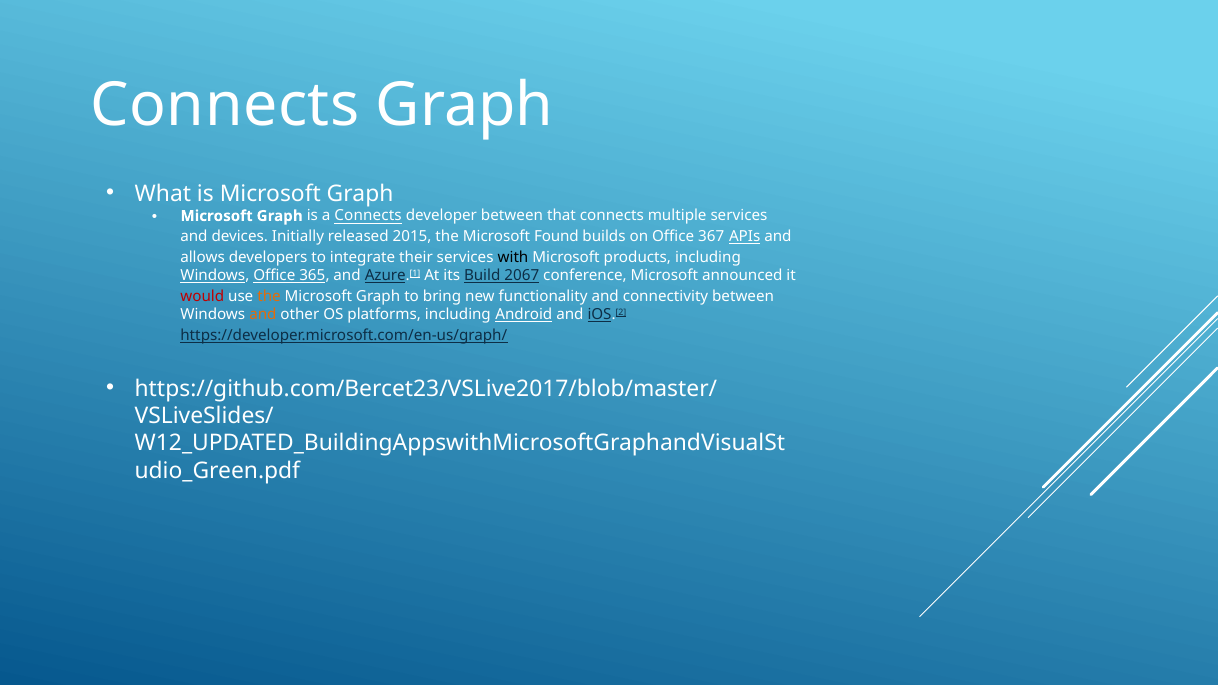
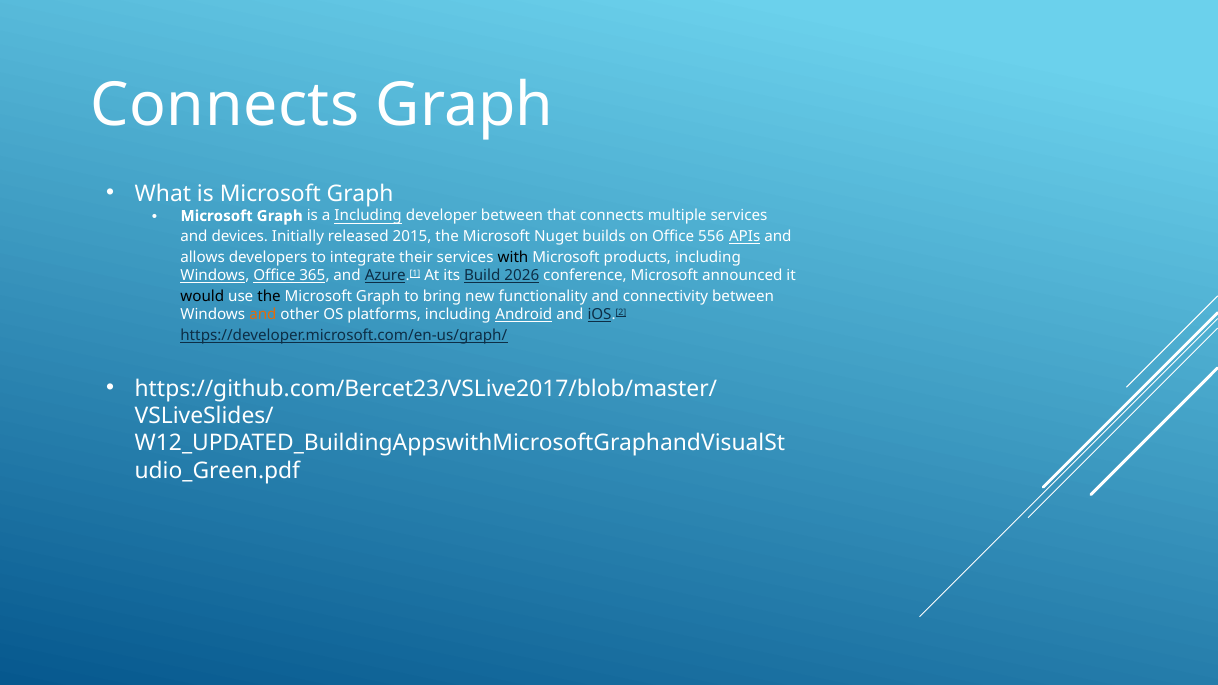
a Connects: Connects -> Including
Found: Found -> Nuget
367: 367 -> 556
2067: 2067 -> 2026
would colour: red -> black
the at (269, 296) colour: orange -> black
